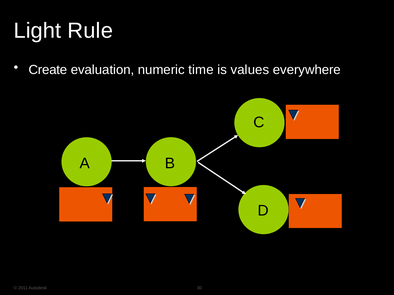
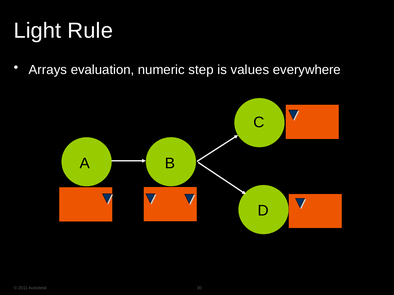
Create: Create -> Arrays
time: time -> step
